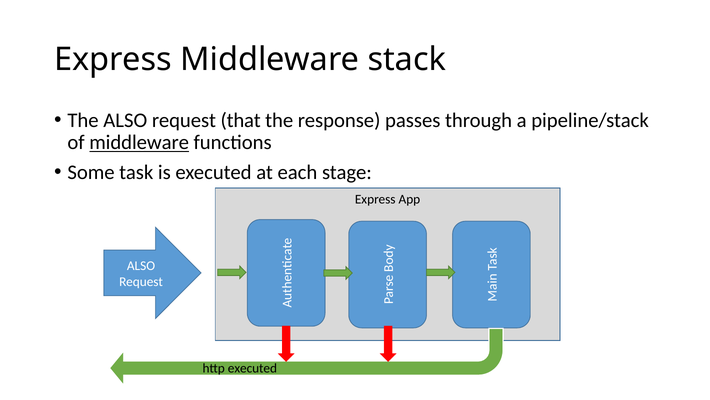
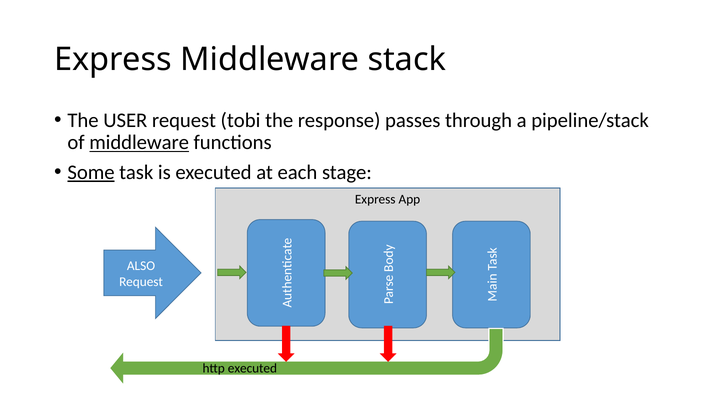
The ALSO: ALSO -> USER
that: that -> tobi
Some underline: none -> present
